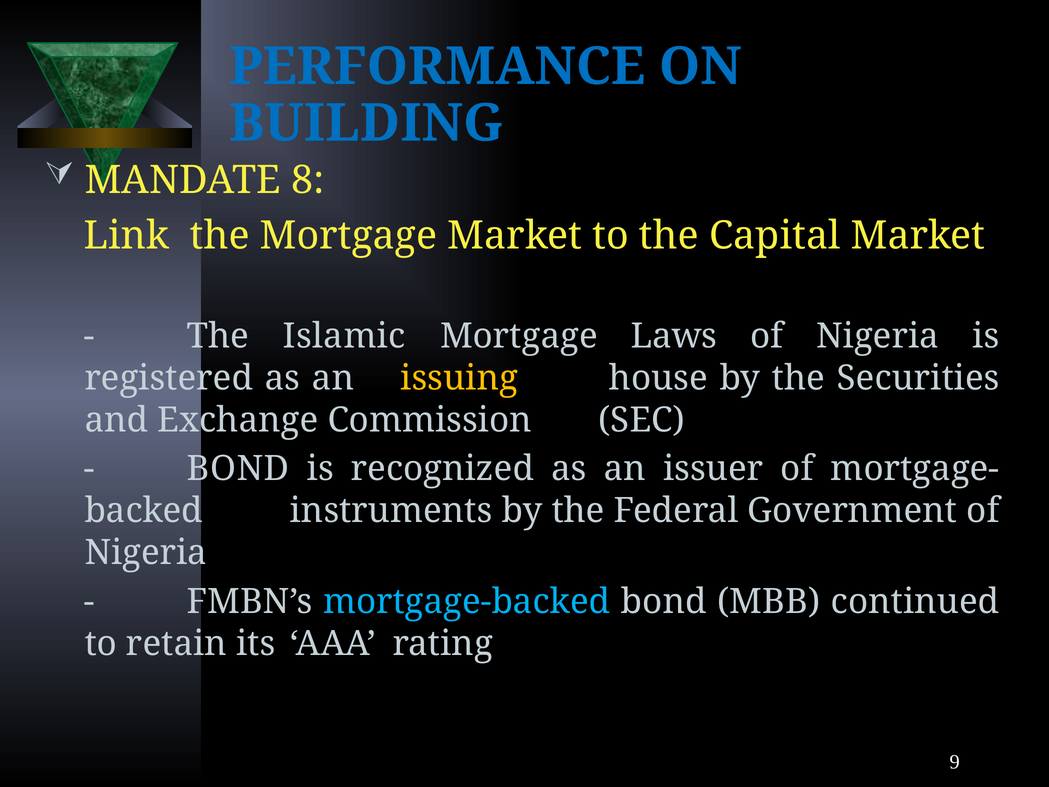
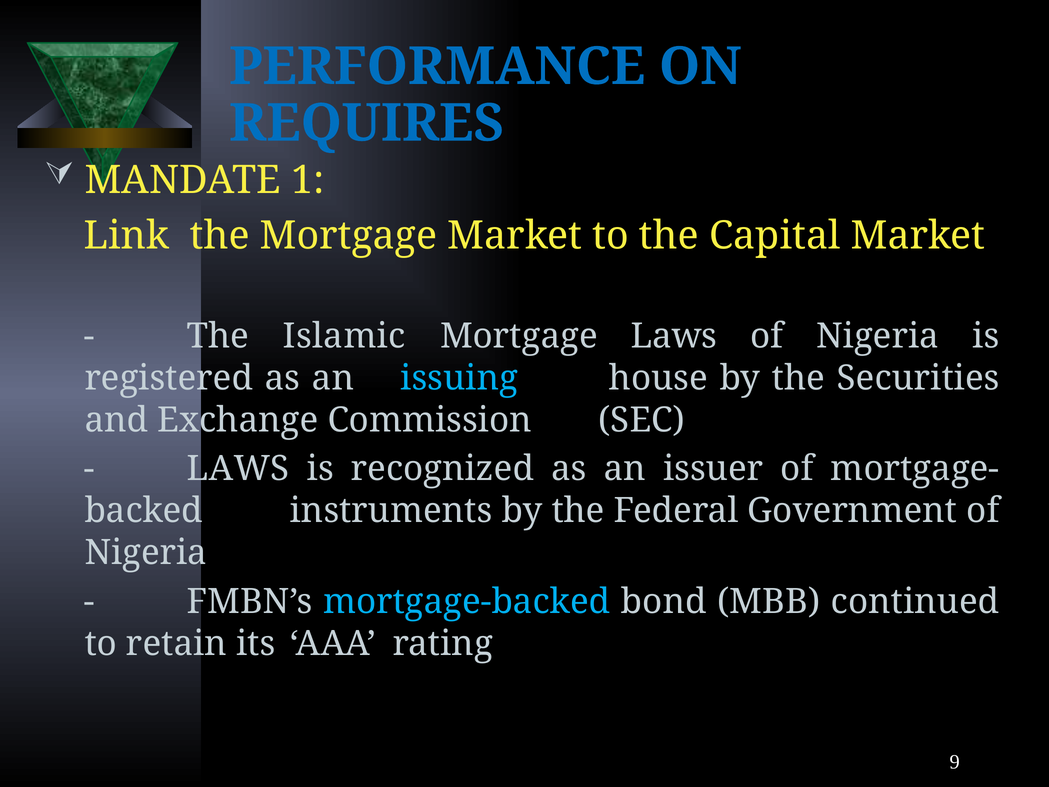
BUILDING: BUILDING -> REQUIRES
8: 8 -> 1
issuing colour: yellow -> light blue
BOND at (238, 469): BOND -> LAWS
